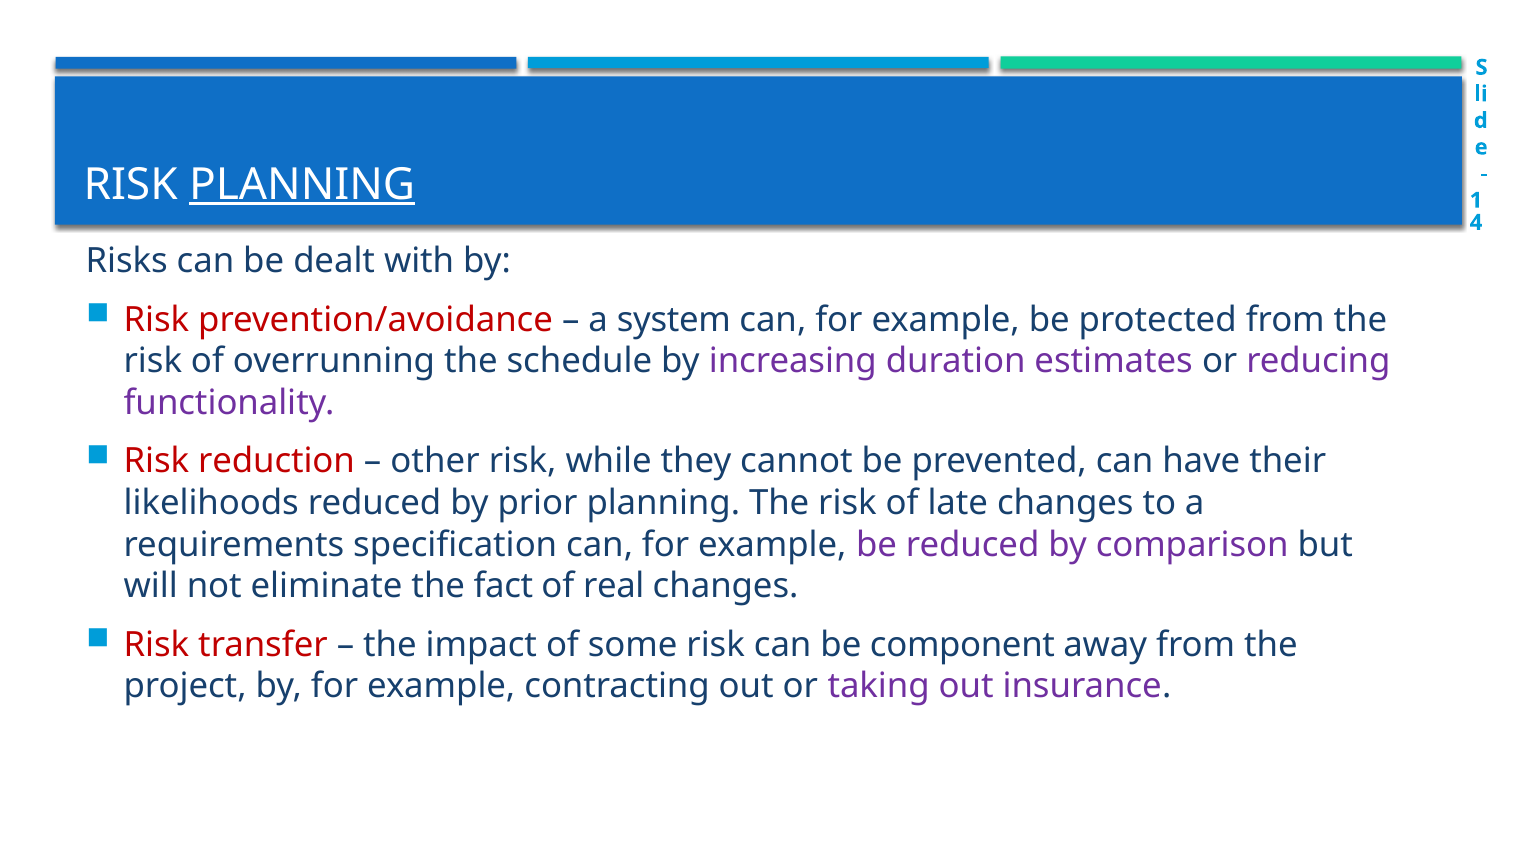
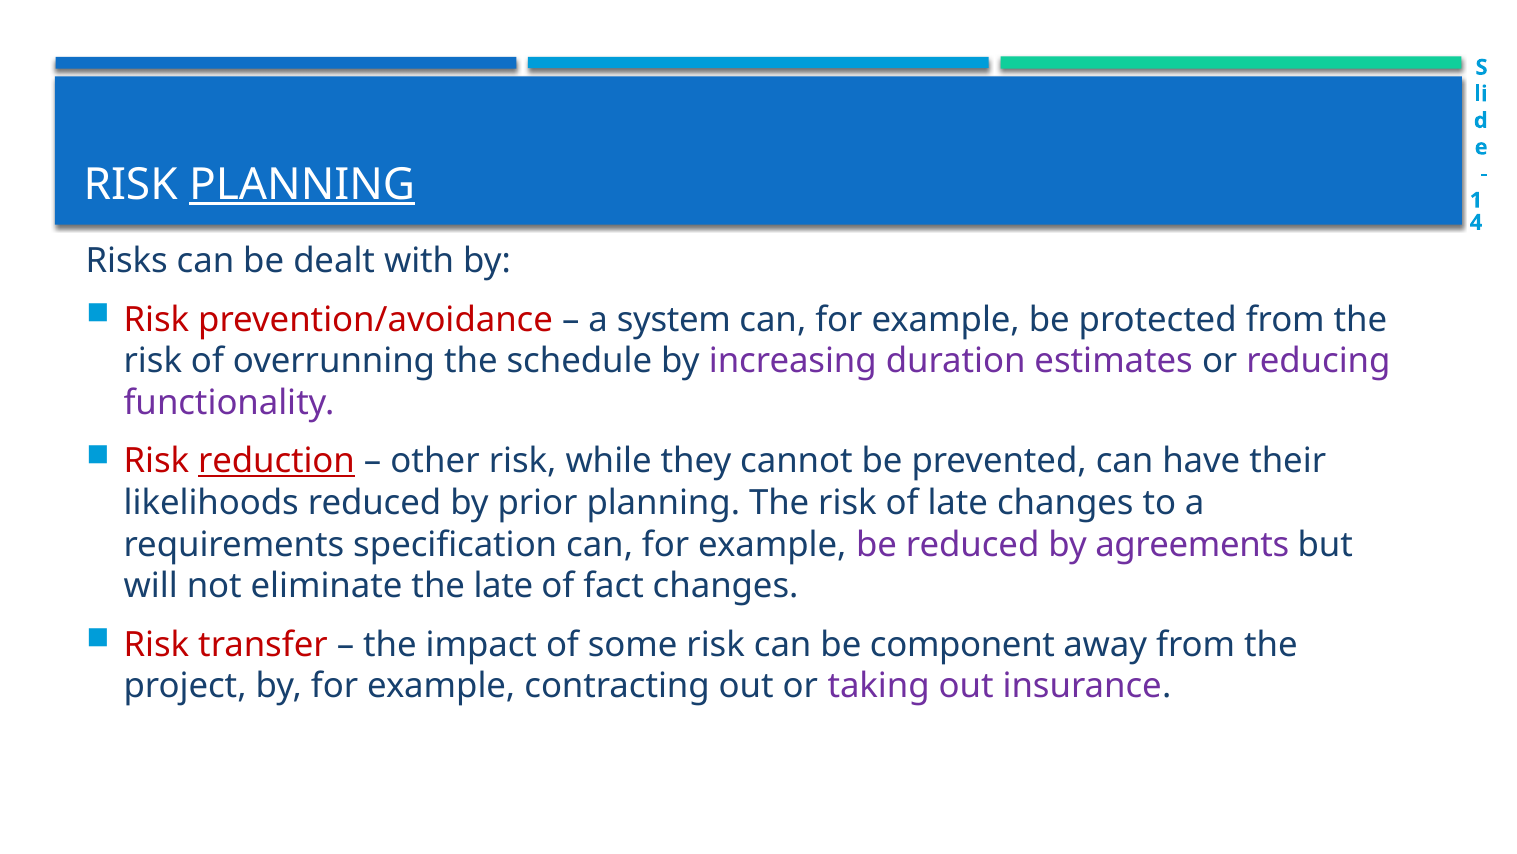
reduction underline: none -> present
comparison: comparison -> agreements
the fact: fact -> late
real: real -> fact
